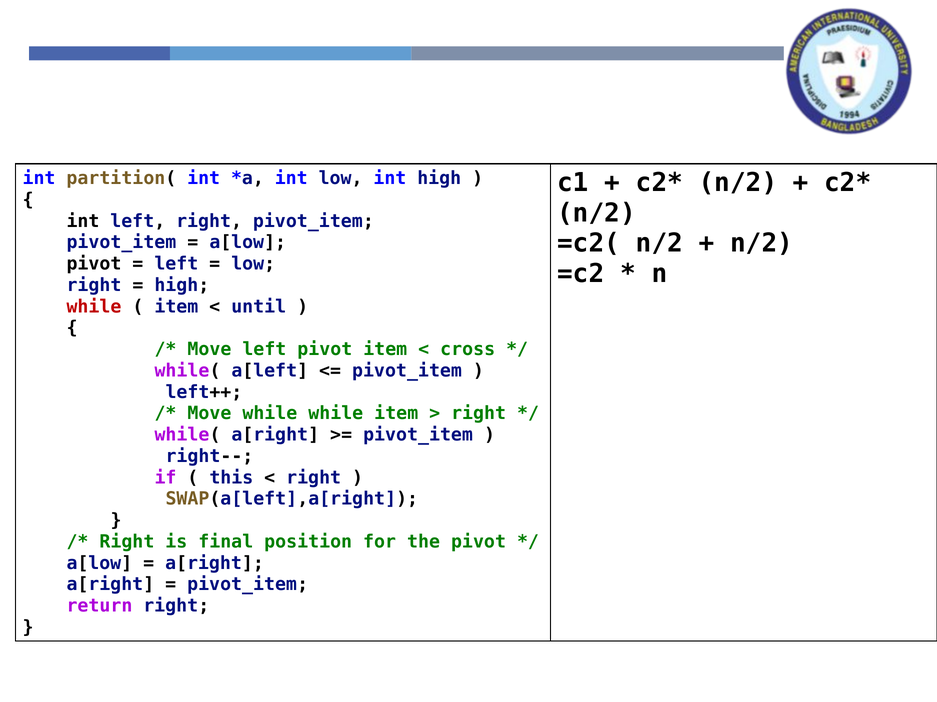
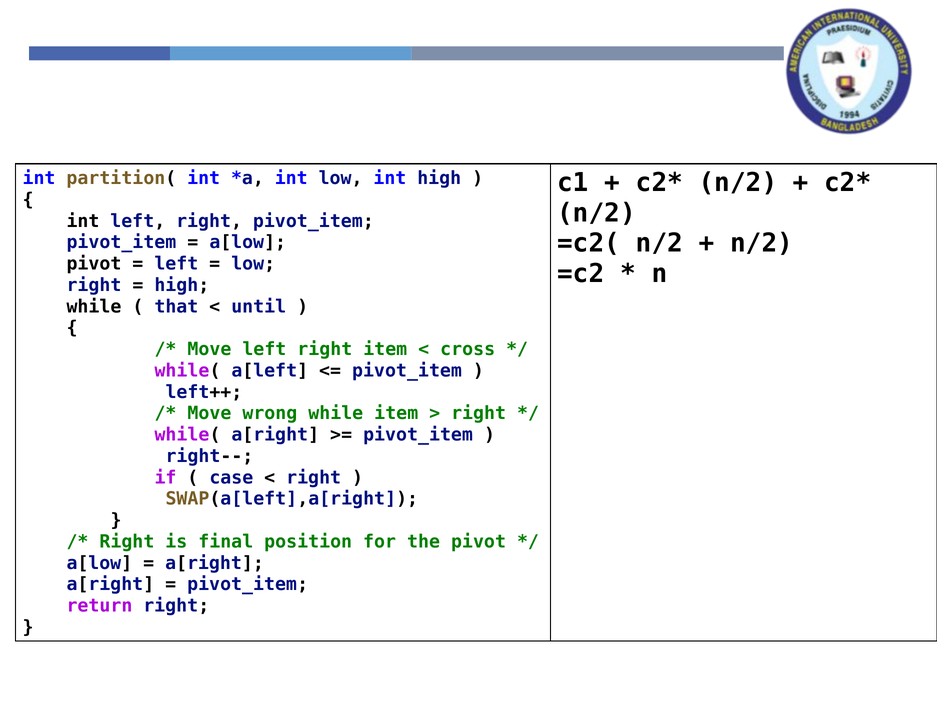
while at (94, 307) colour: red -> black
item at (176, 307): item -> that
Move left pivot: pivot -> right
Move while: while -> wrong
this: this -> case
